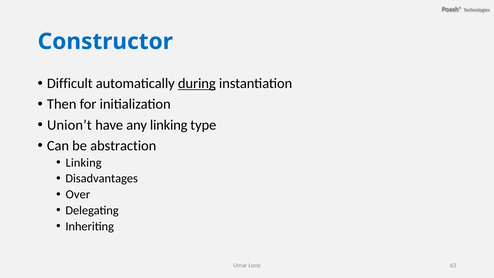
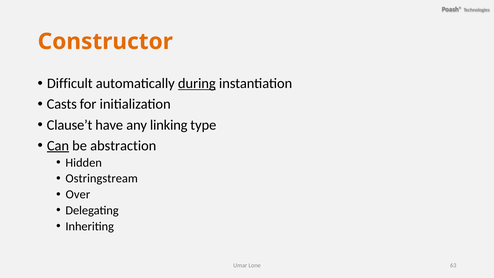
Constructor colour: blue -> orange
Then: Then -> Casts
Union’t: Union’t -> Clause’t
Can underline: none -> present
Linking at (84, 163): Linking -> Hidden
Disadvantages: Disadvantages -> Ostringstream
